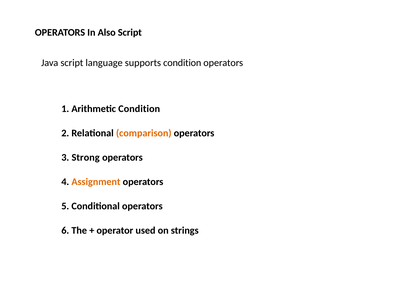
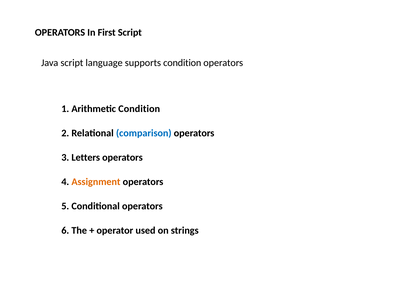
Also: Also -> First
comparison colour: orange -> blue
Strong: Strong -> Letters
